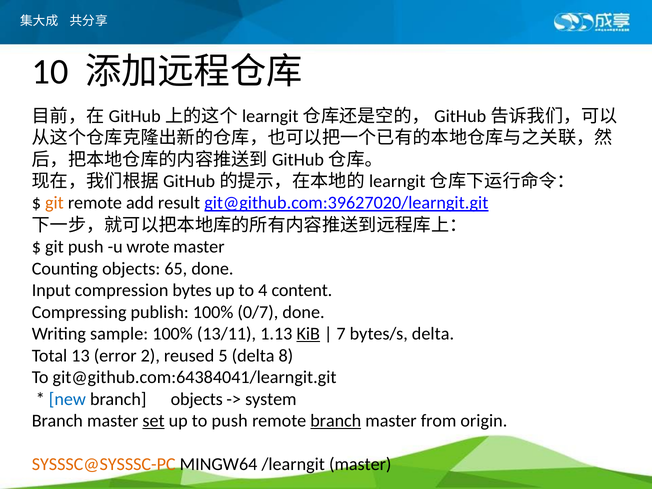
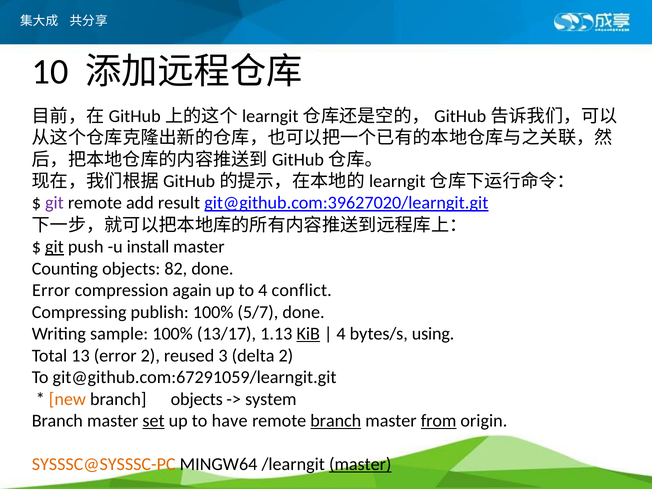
git at (54, 203) colour: orange -> purple
git at (54, 247) underline: none -> present
wrote: wrote -> install
65: 65 -> 82
Input at (51, 290): Input -> Error
bytes: bytes -> again
content: content -> conflict
0/7: 0/7 -> 5/7
13/11: 13/11 -> 13/17
7 at (341, 334): 7 -> 4
bytes/s delta: delta -> using
5: 5 -> 3
delta 8: 8 -> 2
git@github.com:64384041/learngit.git: git@github.com:64384041/learngit.git -> git@github.com:67291059/learngit.git
new colour: blue -> orange
to push: push -> have
from underline: none -> present
master at (360, 464) underline: none -> present
